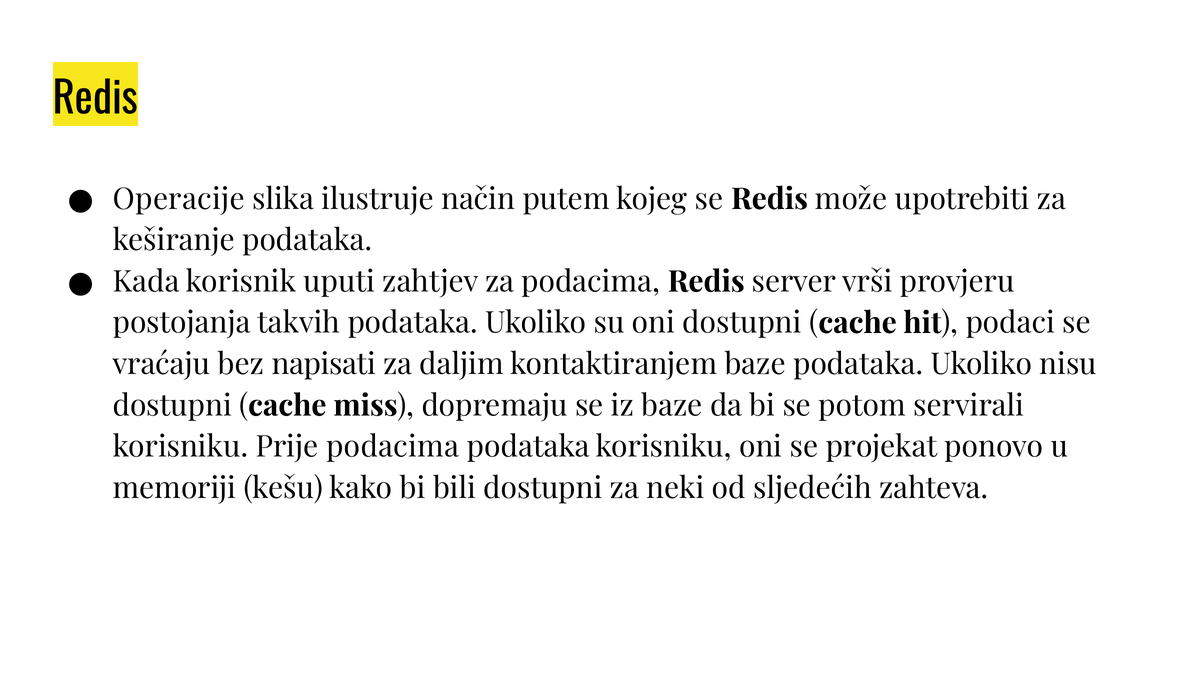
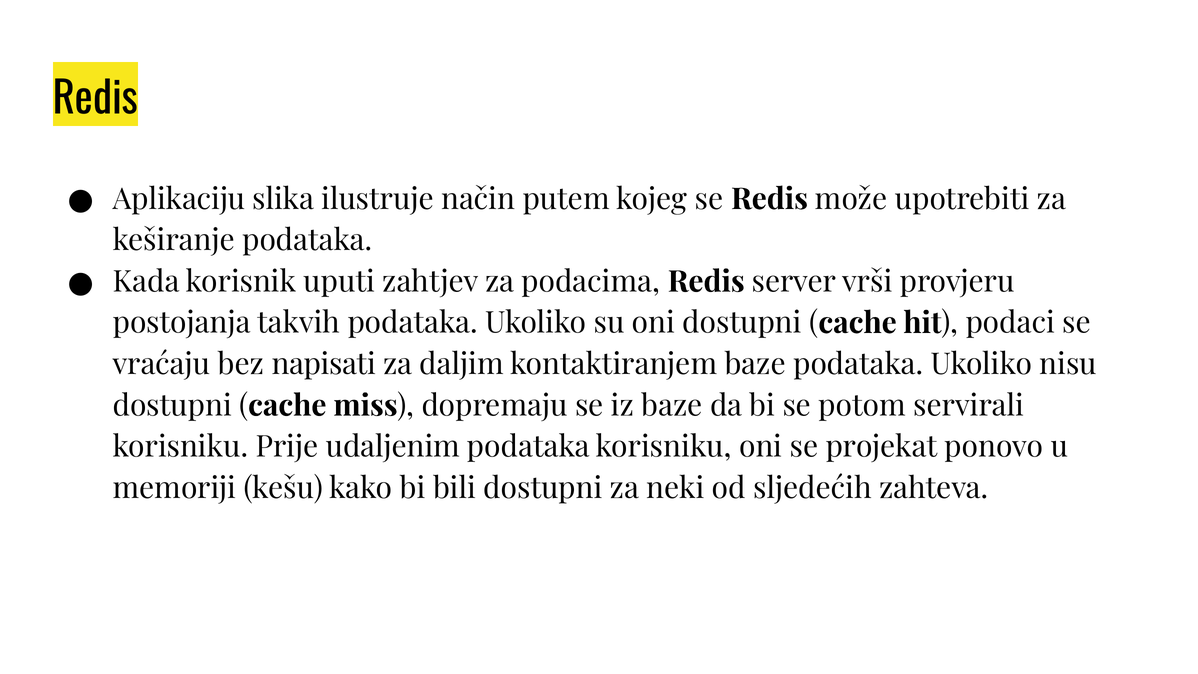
Operacije: Operacije -> Aplikaciju
Prije podacima: podacima -> udaljenim
